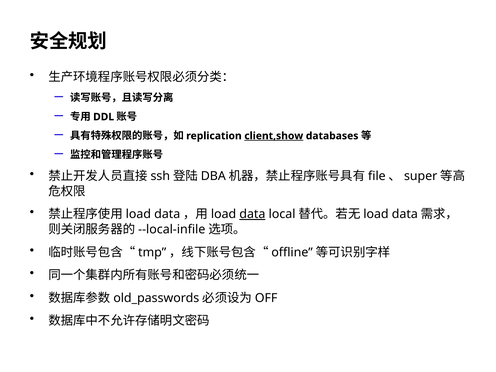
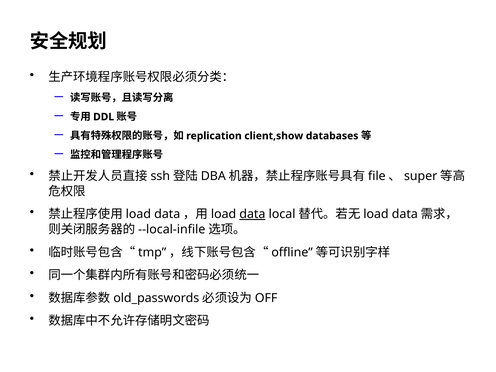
client,show underline: present -> none
